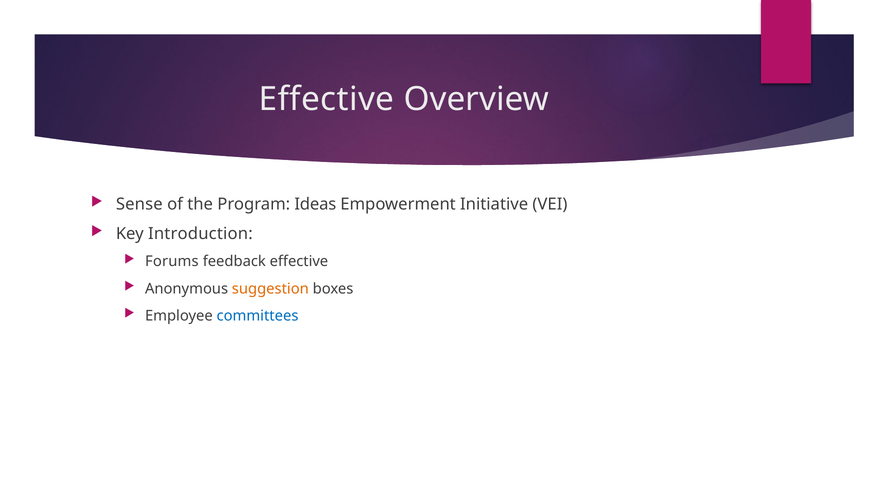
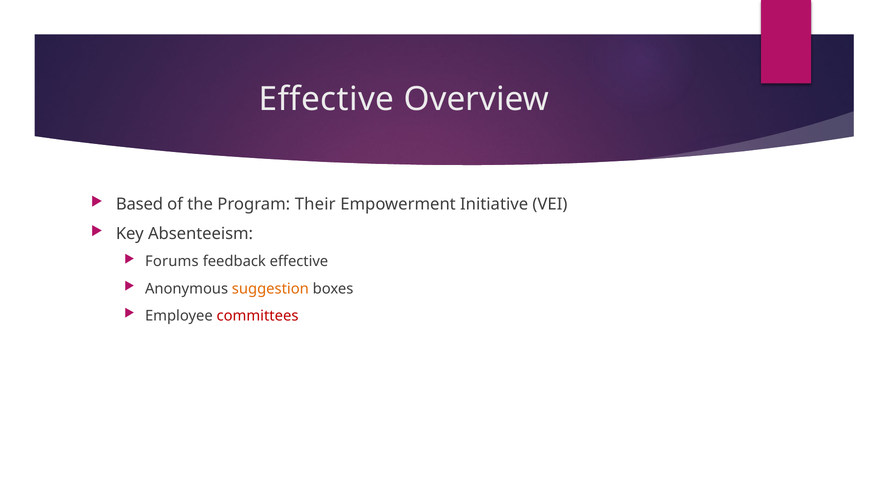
Sense: Sense -> Based
Ideas: Ideas -> Their
Introduction: Introduction -> Absenteeism
committees colour: blue -> red
